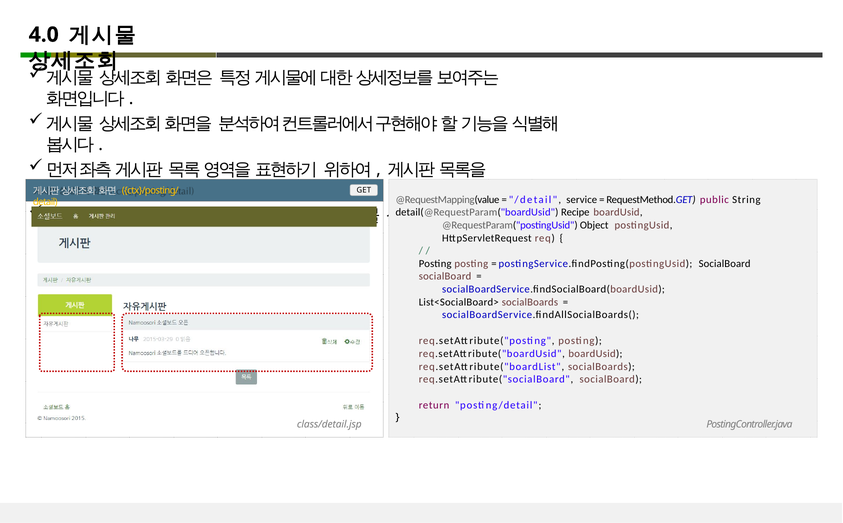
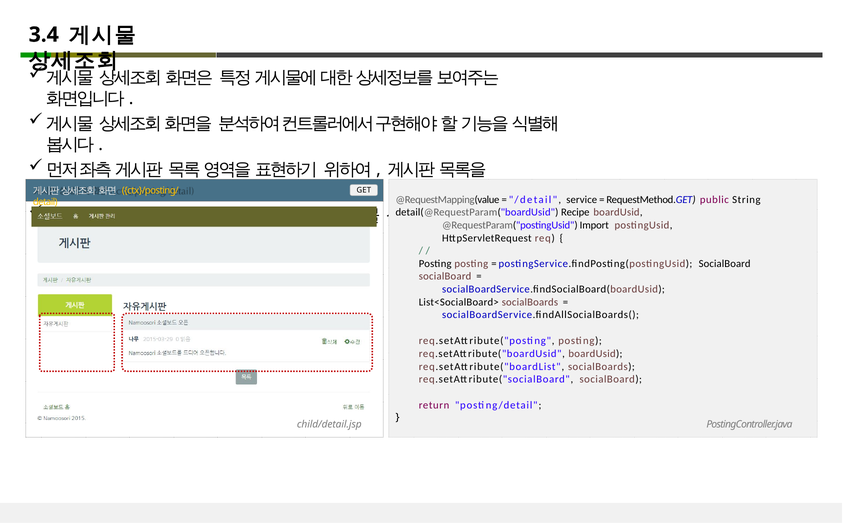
4.0: 4.0 -> 3.4
Object: Object -> Import
class/detail.jsp: class/detail.jsp -> child/detail.jsp
